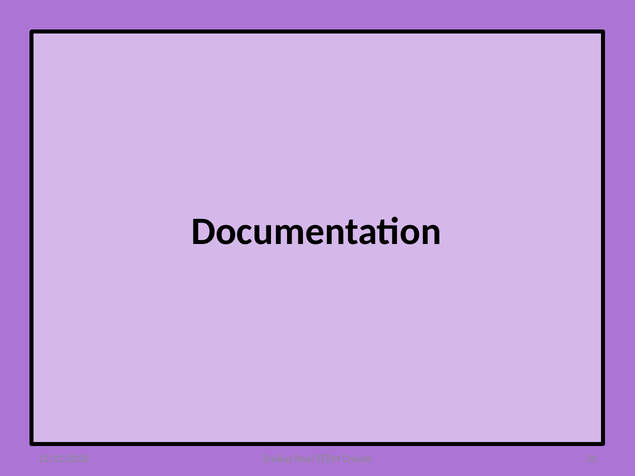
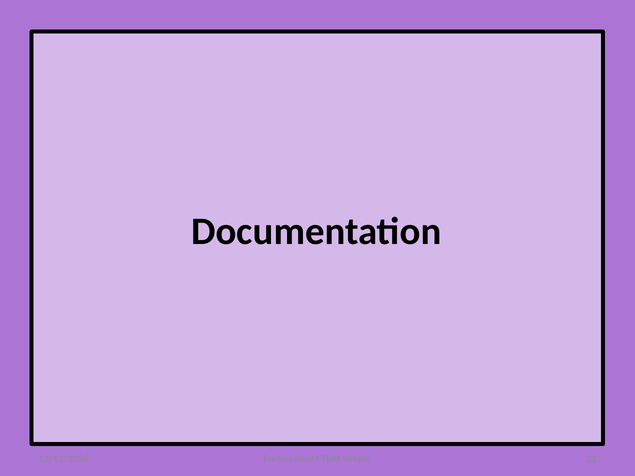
Create: Create -> Simple
